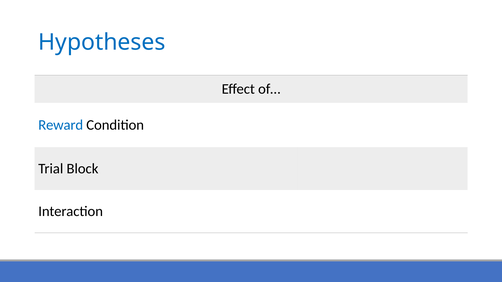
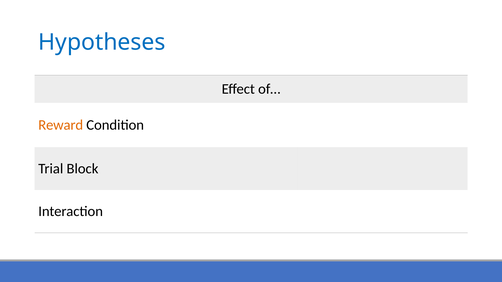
Reward colour: blue -> orange
